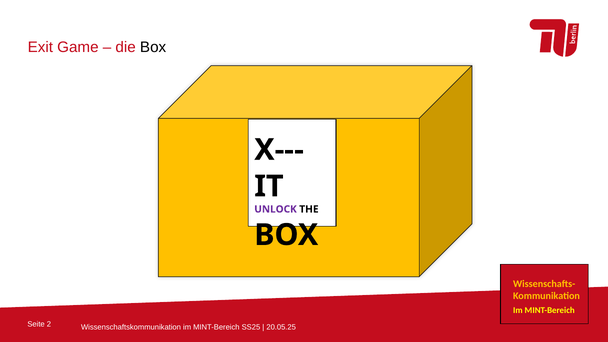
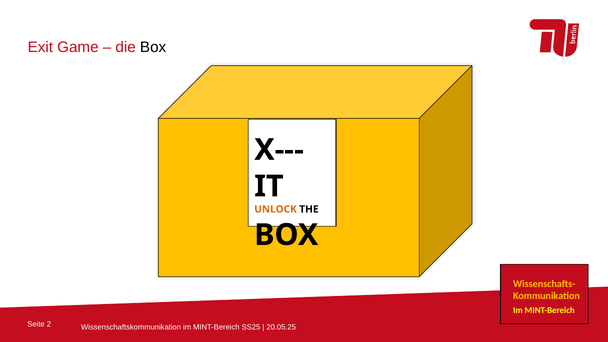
UNLOCK colour: purple -> orange
